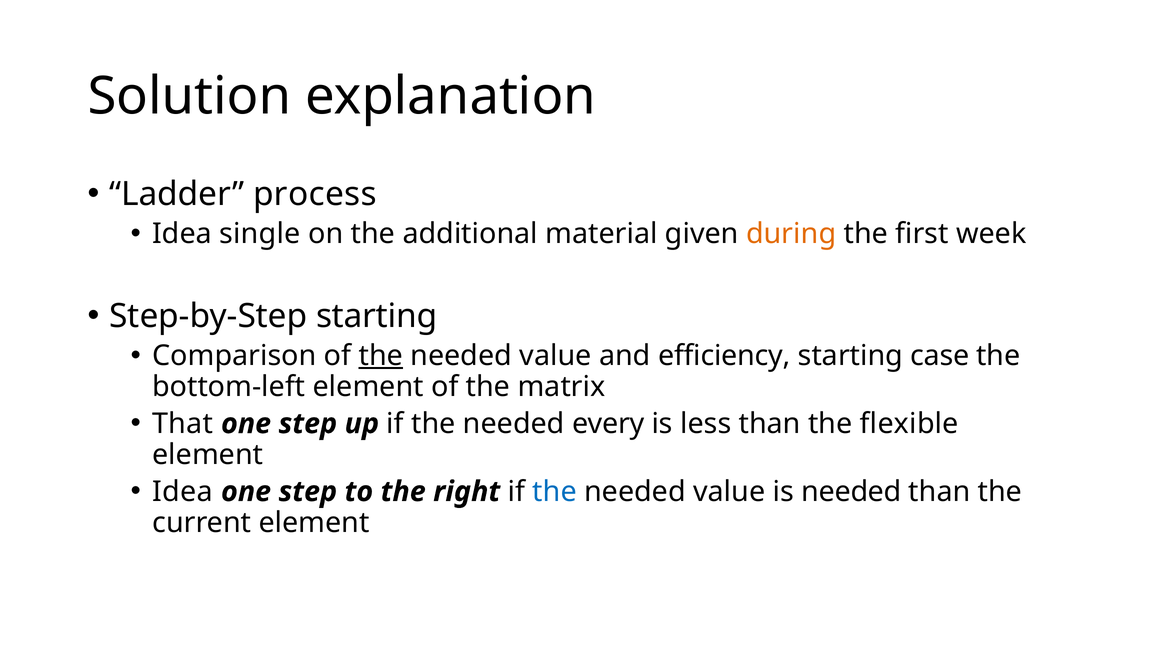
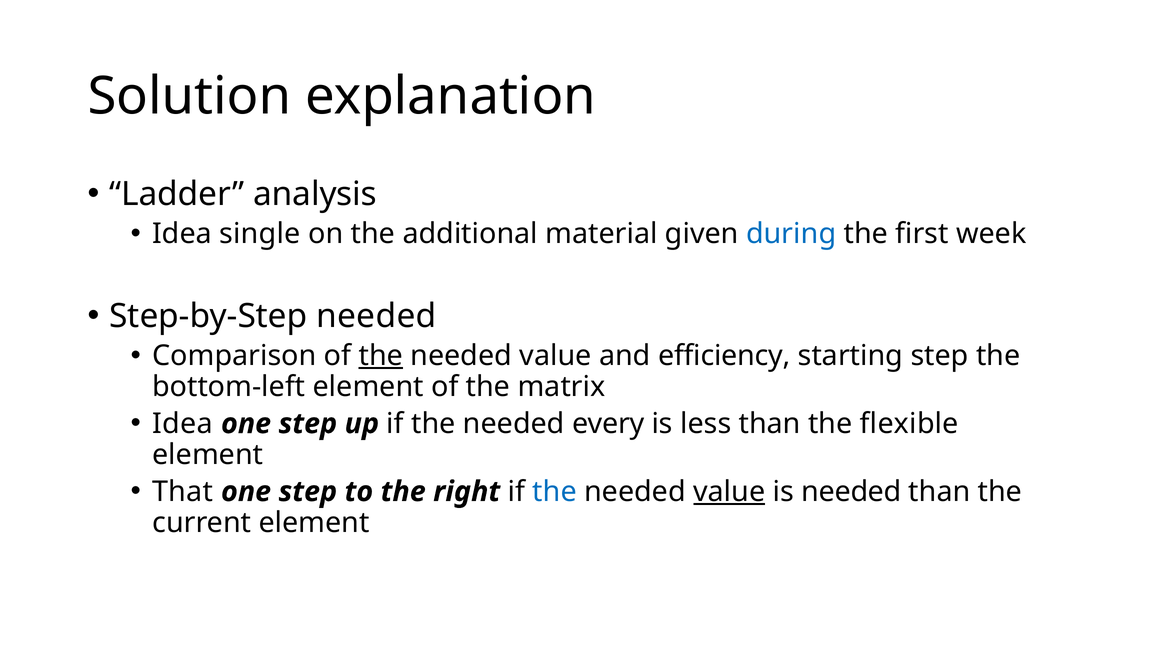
process: process -> analysis
during colour: orange -> blue
Step-by-Step starting: starting -> needed
starting case: case -> step
That at (183, 424): That -> Idea
Idea at (183, 492): Idea -> That
value at (729, 492) underline: none -> present
